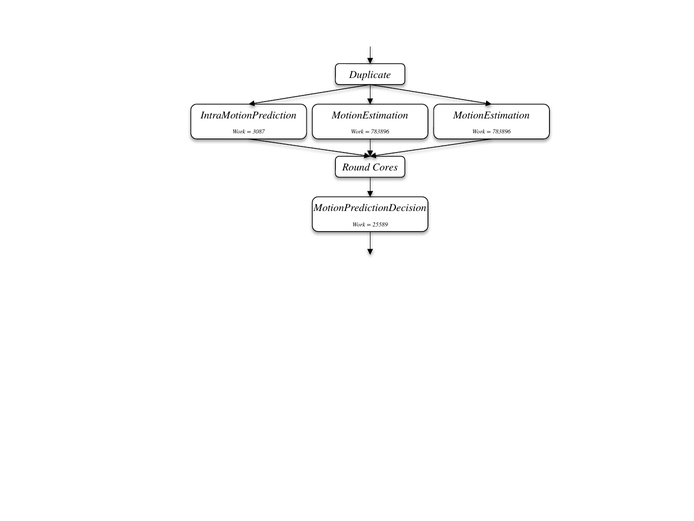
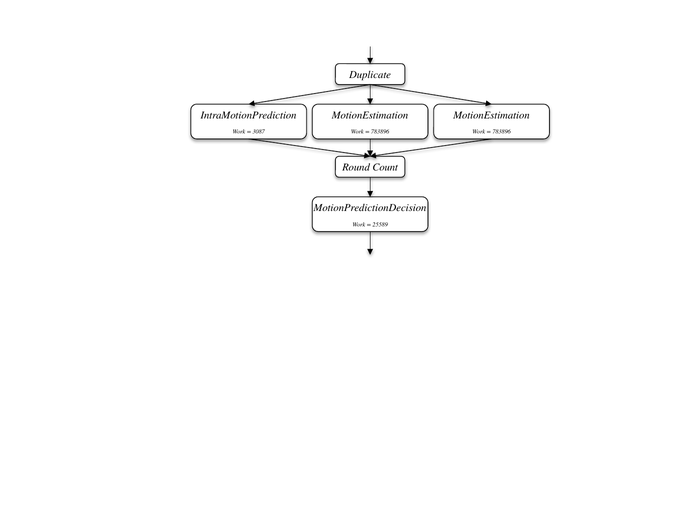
Cores: Cores -> Count
